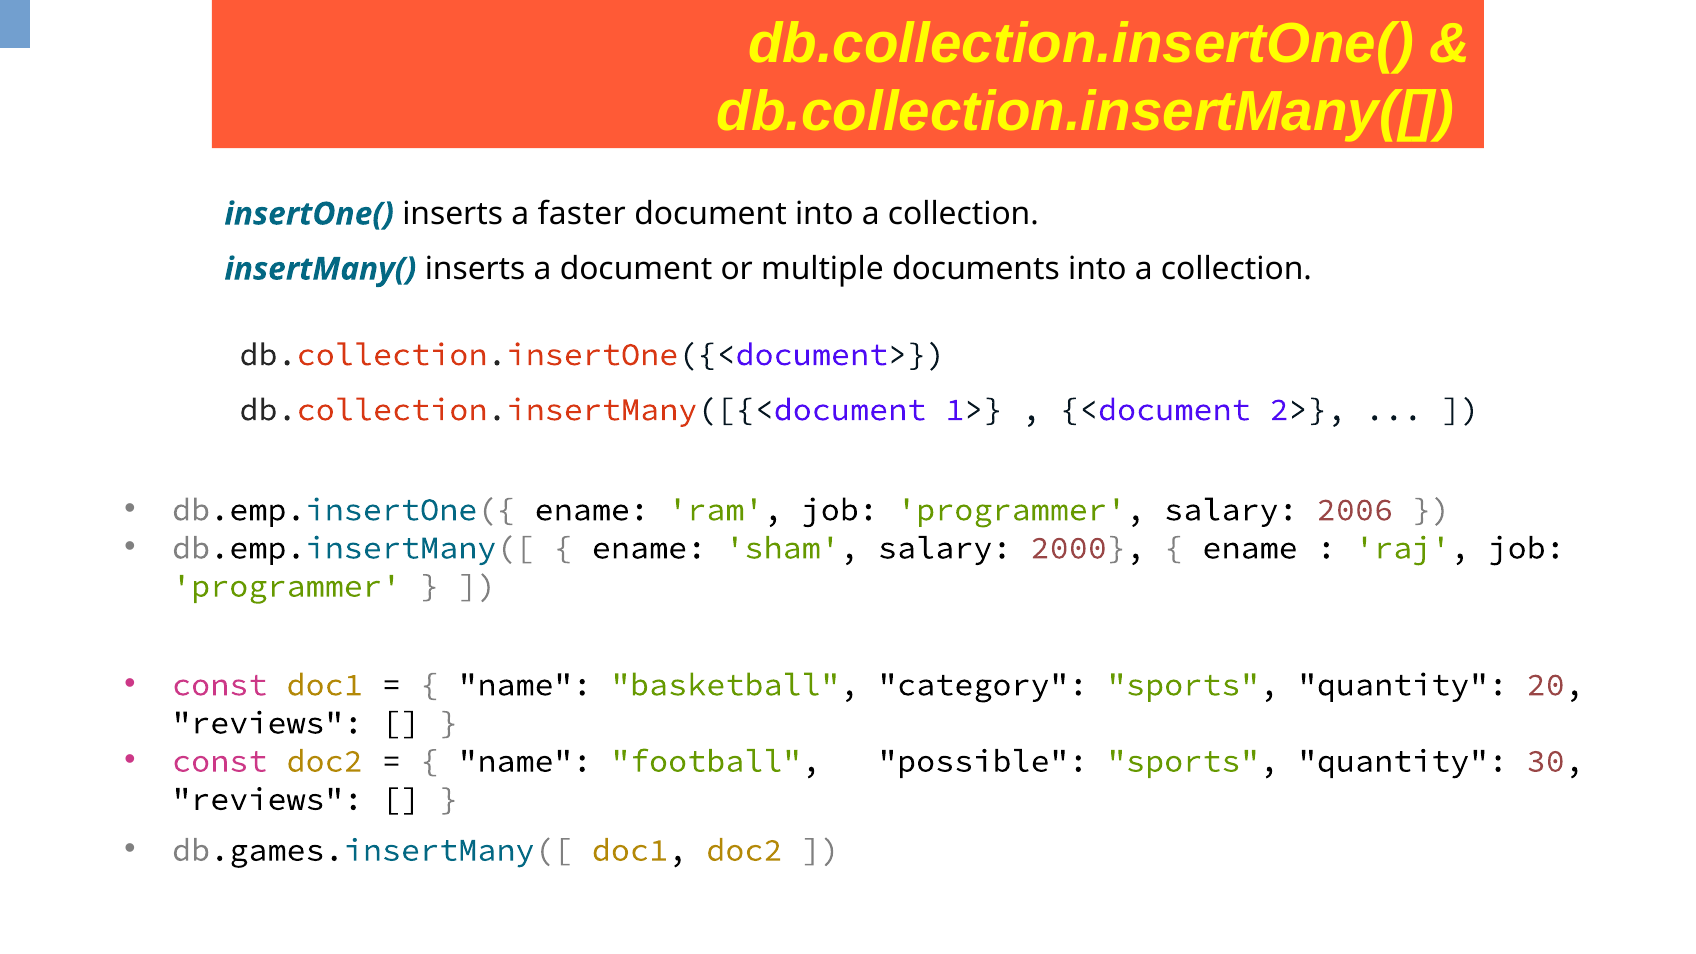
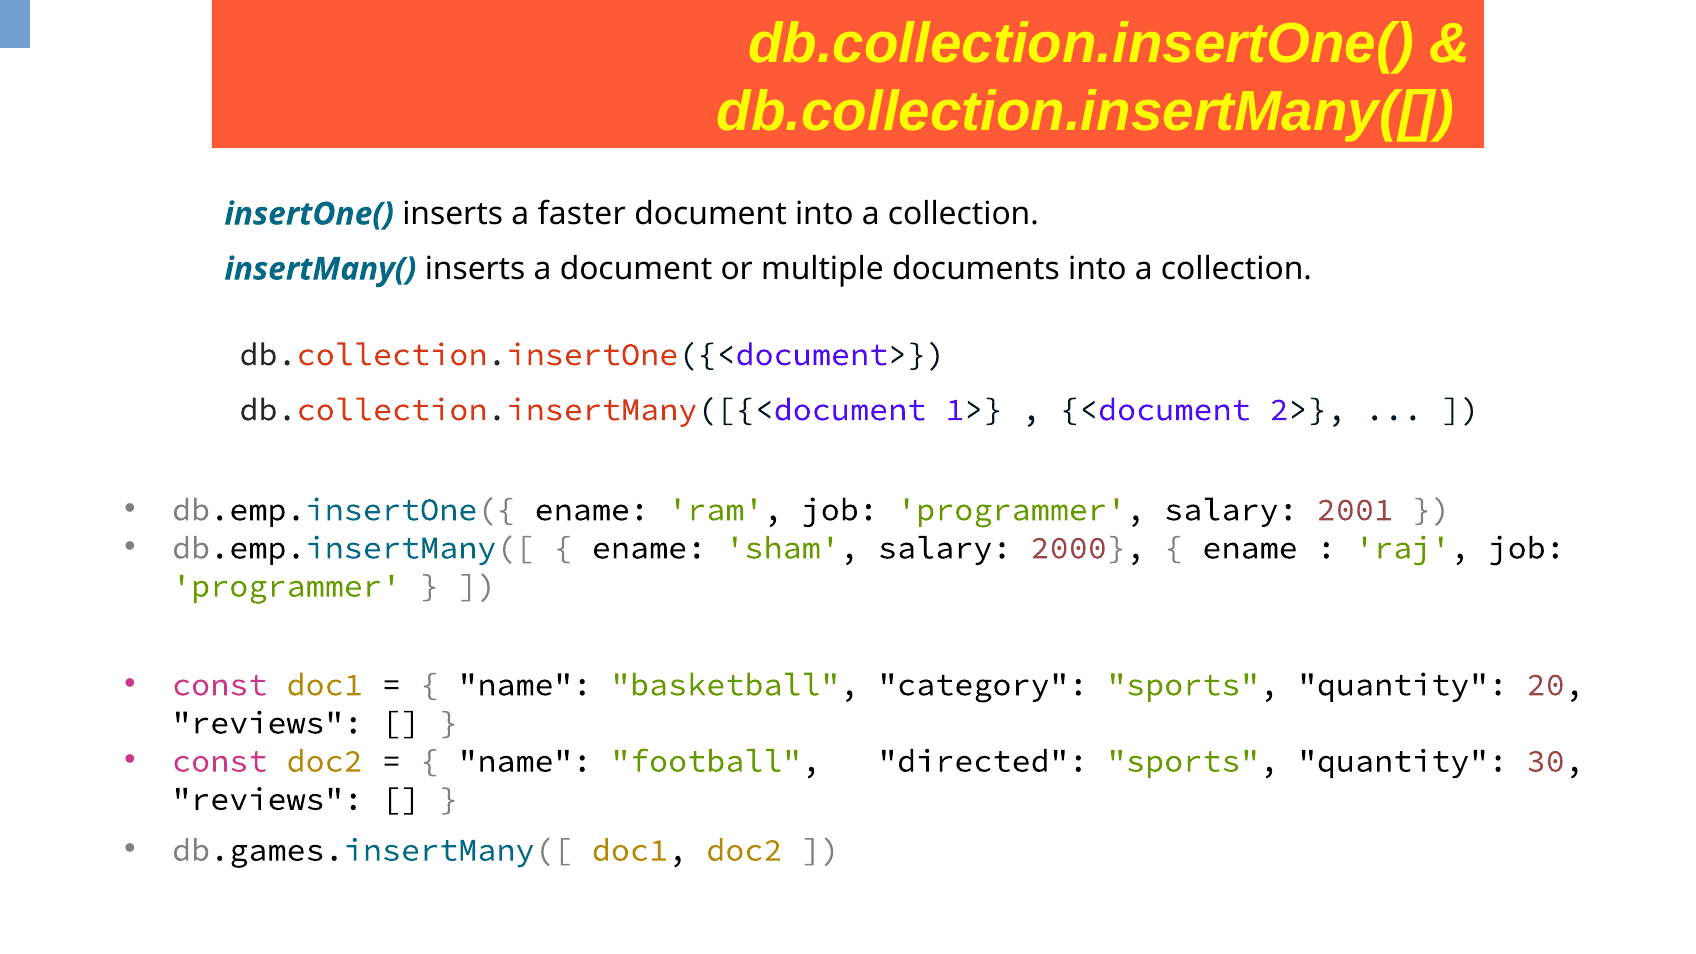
2006: 2006 -> 2001
possible: possible -> directed
